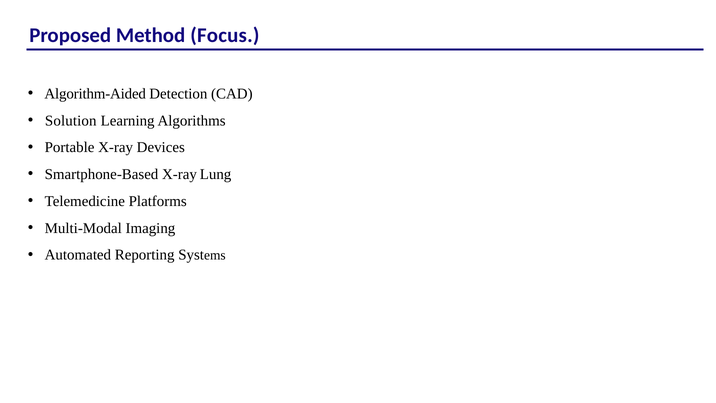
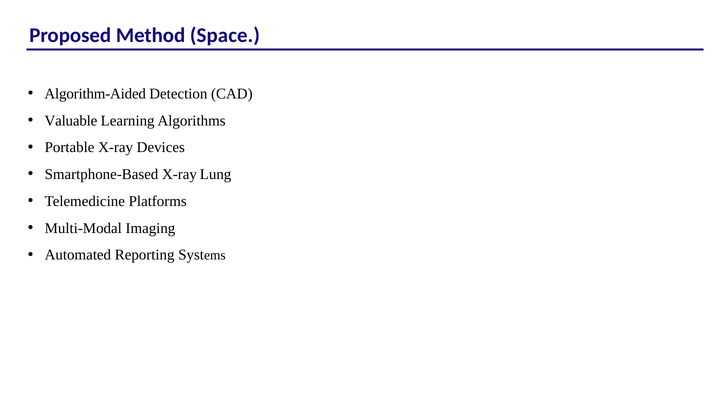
Focus: Focus -> Space
Solution: Solution -> Valuable
